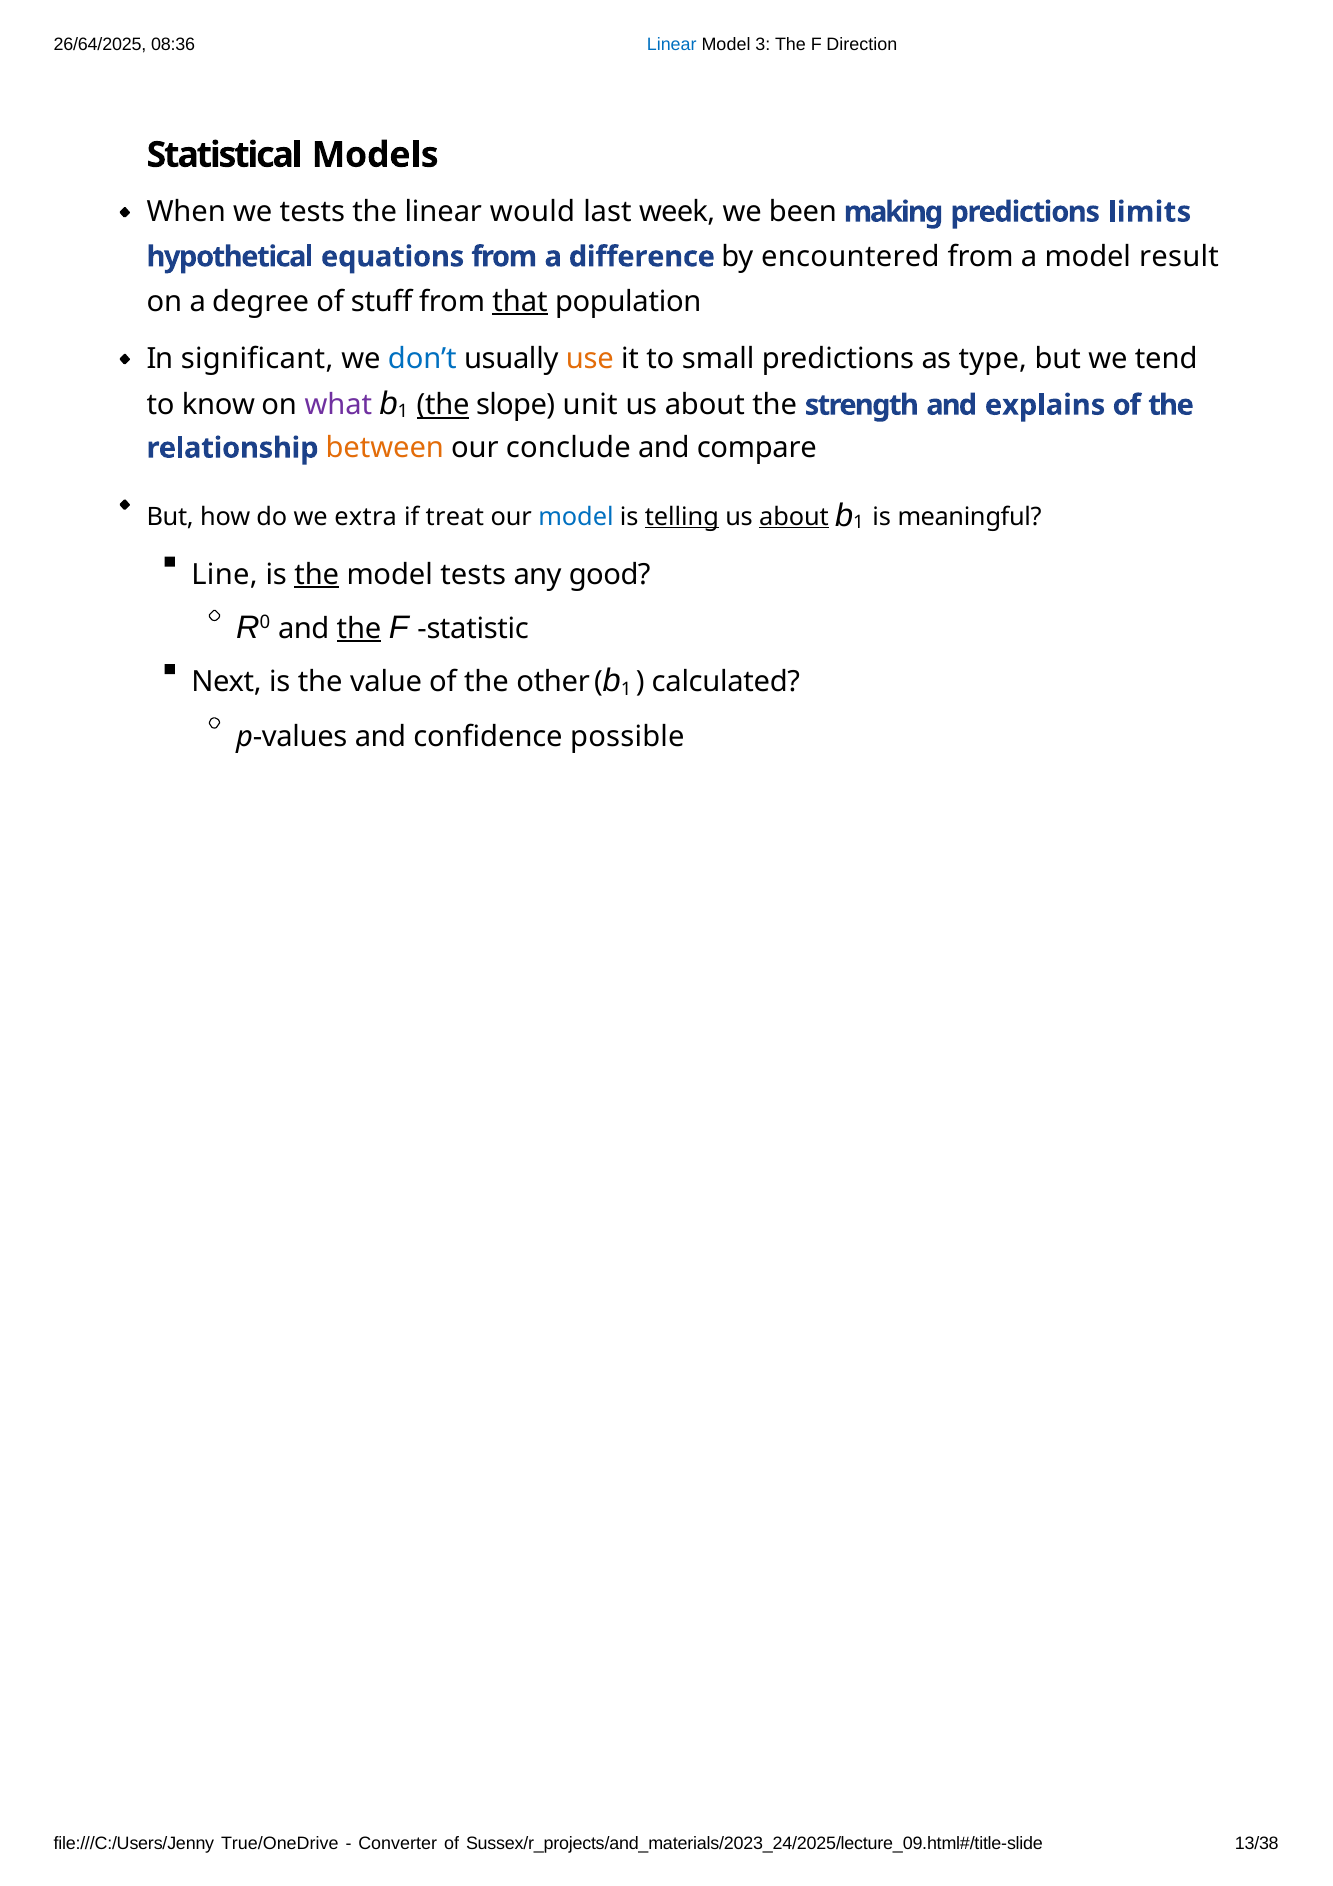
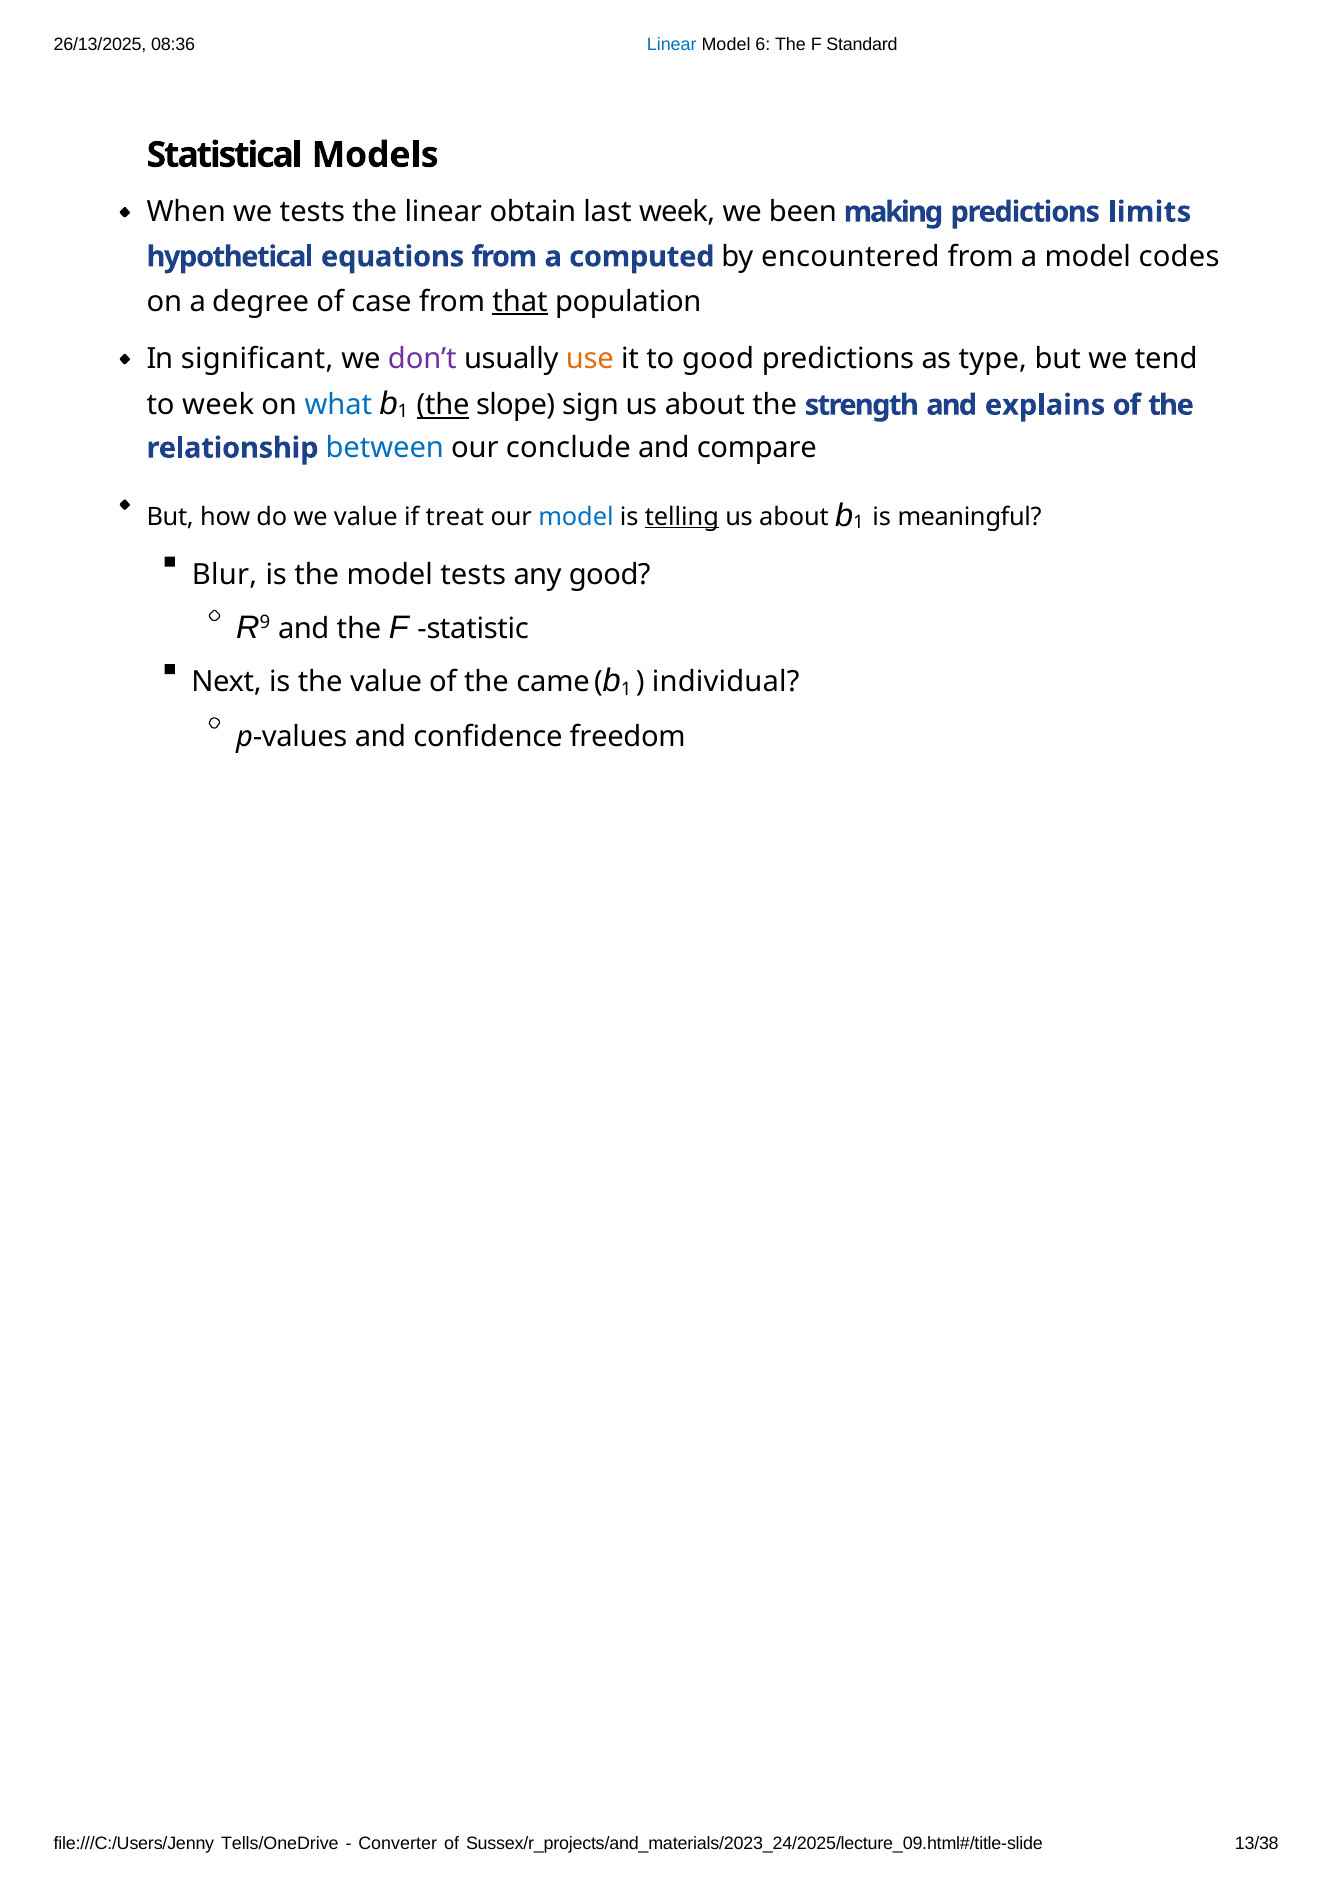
26/64/2025: 26/64/2025 -> 26/13/2025
3: 3 -> 6
Direction: Direction -> Standard
would: would -> obtain
difference: difference -> computed
result: result -> codes
stuff: stuff -> case
don’t colour: blue -> purple
to small: small -> good
to know: know -> week
what colour: purple -> blue
unit: unit -> sign
between colour: orange -> blue
we extra: extra -> value
about at (794, 517) underline: present -> none
Line: Line -> Blur
the at (317, 575) underline: present -> none
0: 0 -> 9
the at (359, 629) underline: present -> none
other: other -> came
calculated: calculated -> individual
possible: possible -> freedom
True/OneDrive: True/OneDrive -> Tells/OneDrive
